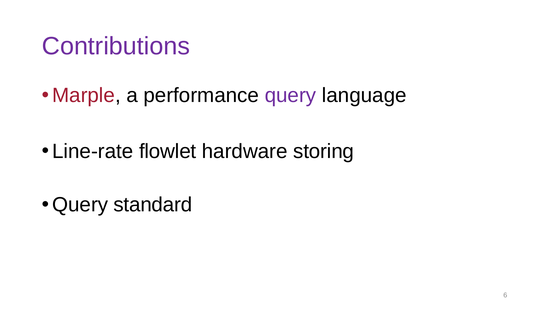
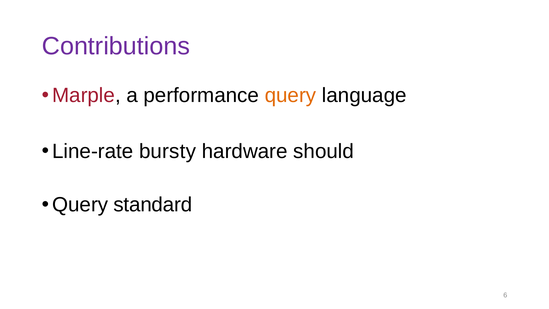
query at (290, 95) colour: purple -> orange
flowlet: flowlet -> bursty
storing: storing -> should
